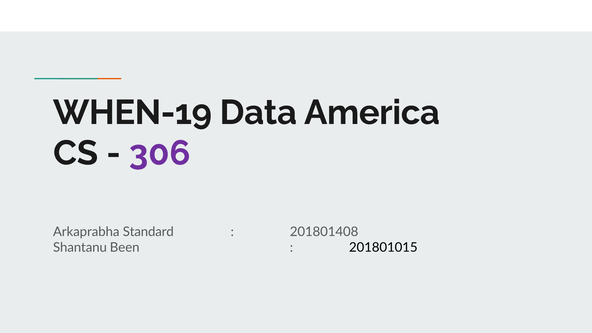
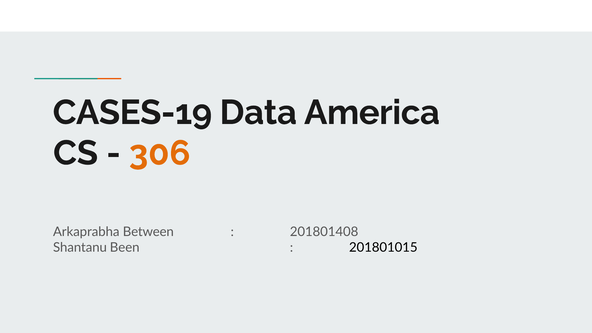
WHEN-19: WHEN-19 -> CASES-19
306 colour: purple -> orange
Standard: Standard -> Between
